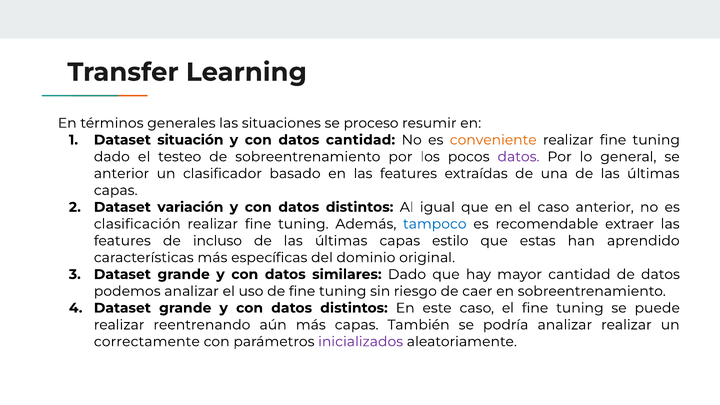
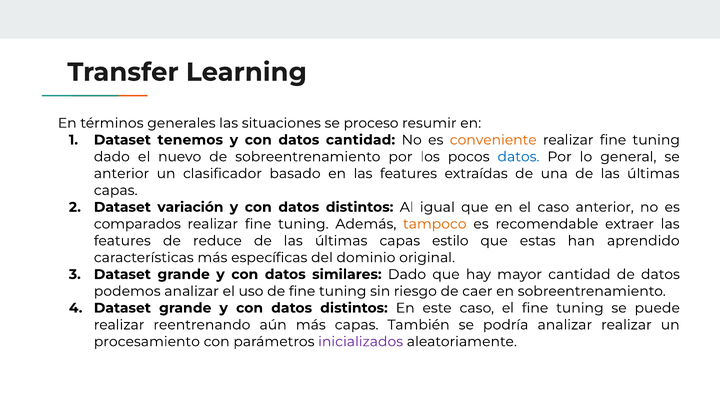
situación: situación -> tenemos
testeo: testeo -> nuevo
datos at (518, 157) colour: purple -> blue
clasificación: clasificación -> comparados
tampoco colour: blue -> orange
incluso: incluso -> reduce
correctamente: correctamente -> procesamiento
